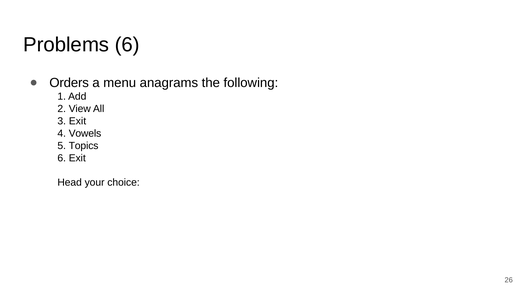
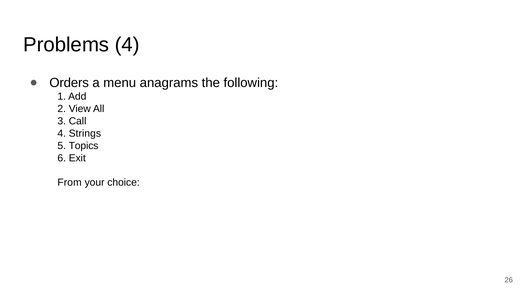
Problems 6: 6 -> 4
3 Exit: Exit -> Call
Vowels: Vowels -> Strings
Head: Head -> From
